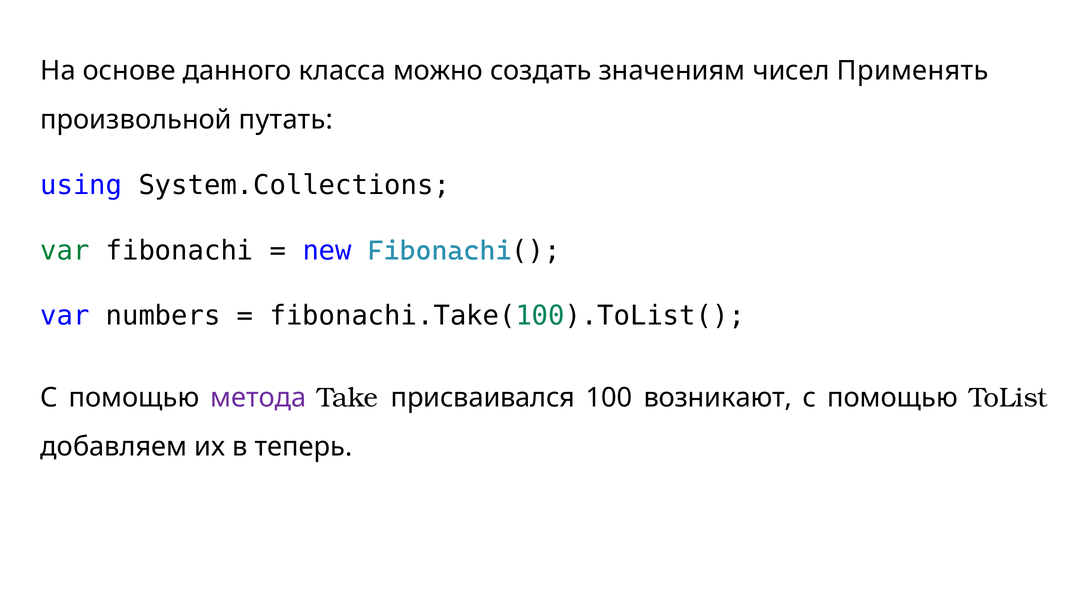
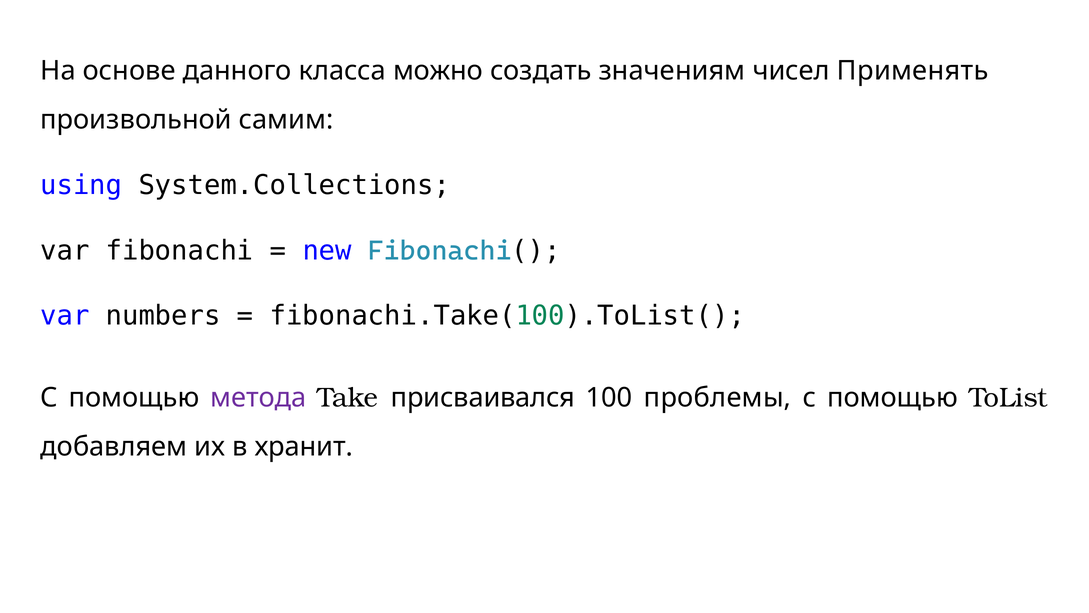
путать: путать -> самим
var at (65, 250) colour: green -> black
возникают: возникают -> проблемы
теперь: теперь -> хранит
